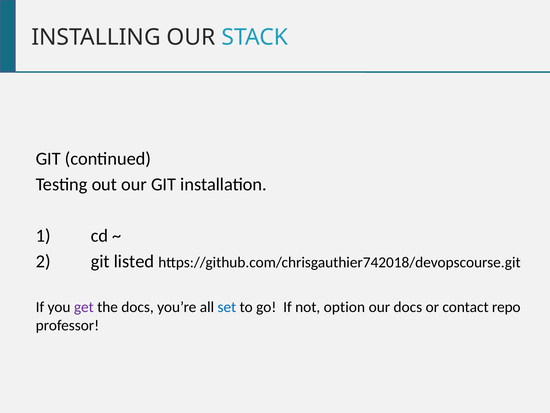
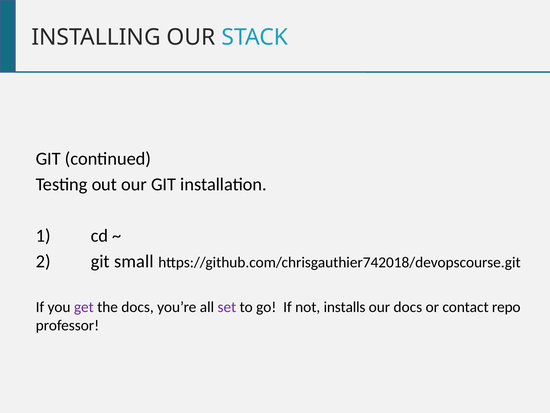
listed: listed -> small
set colour: blue -> purple
option: option -> installs
